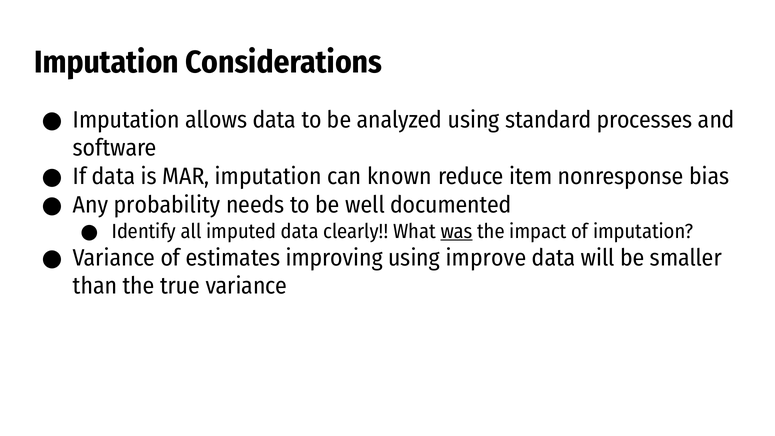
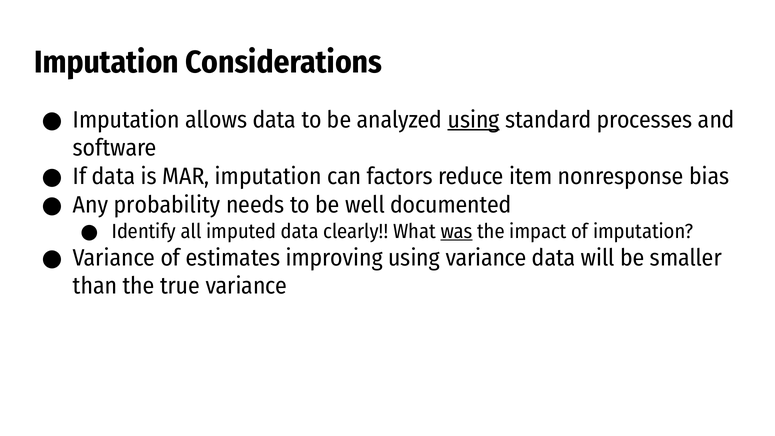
using at (474, 120) underline: none -> present
known: known -> factors
using improve: improve -> variance
